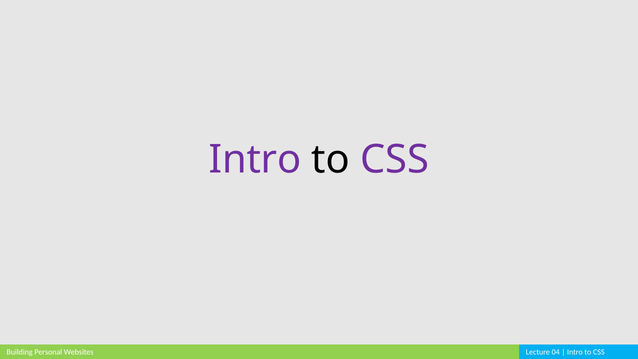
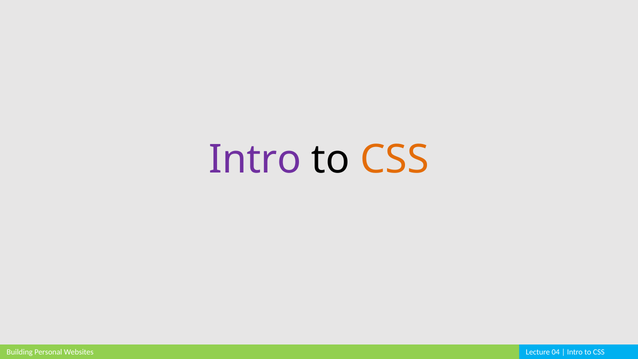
CSS at (395, 159) colour: purple -> orange
